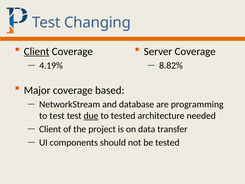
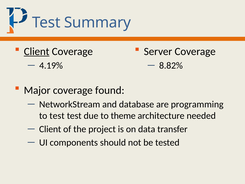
Changing: Changing -> Summary
based: based -> found
due underline: present -> none
to tested: tested -> theme
